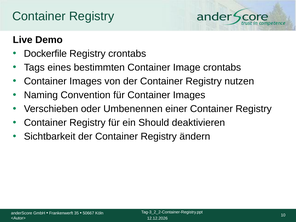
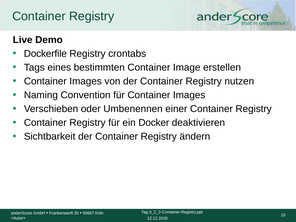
Image crontabs: crontabs -> erstellen
Should: Should -> Docker
